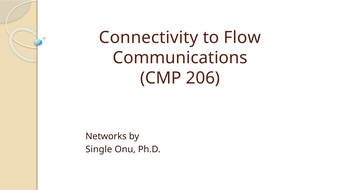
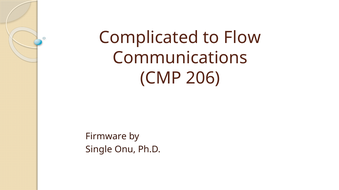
Connectivity: Connectivity -> Complicated
Networks: Networks -> Firmware
